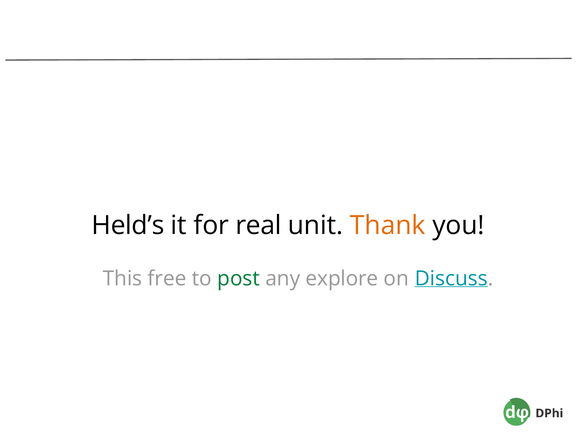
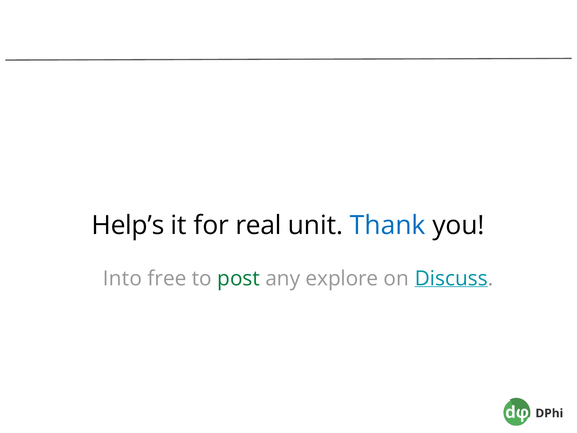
Held’s: Held’s -> Help’s
Thank colour: orange -> blue
This: This -> Into
